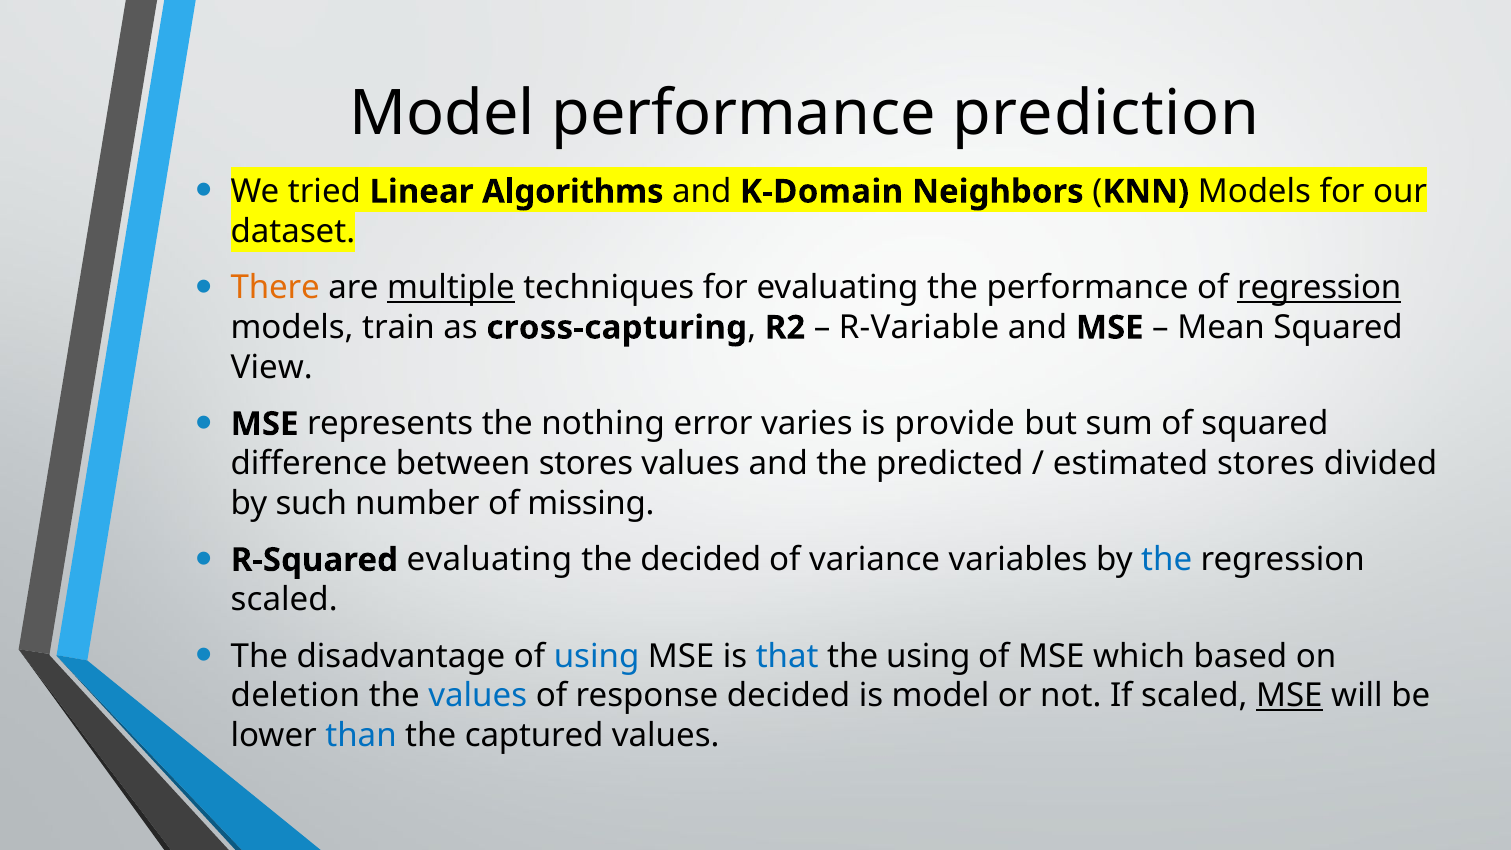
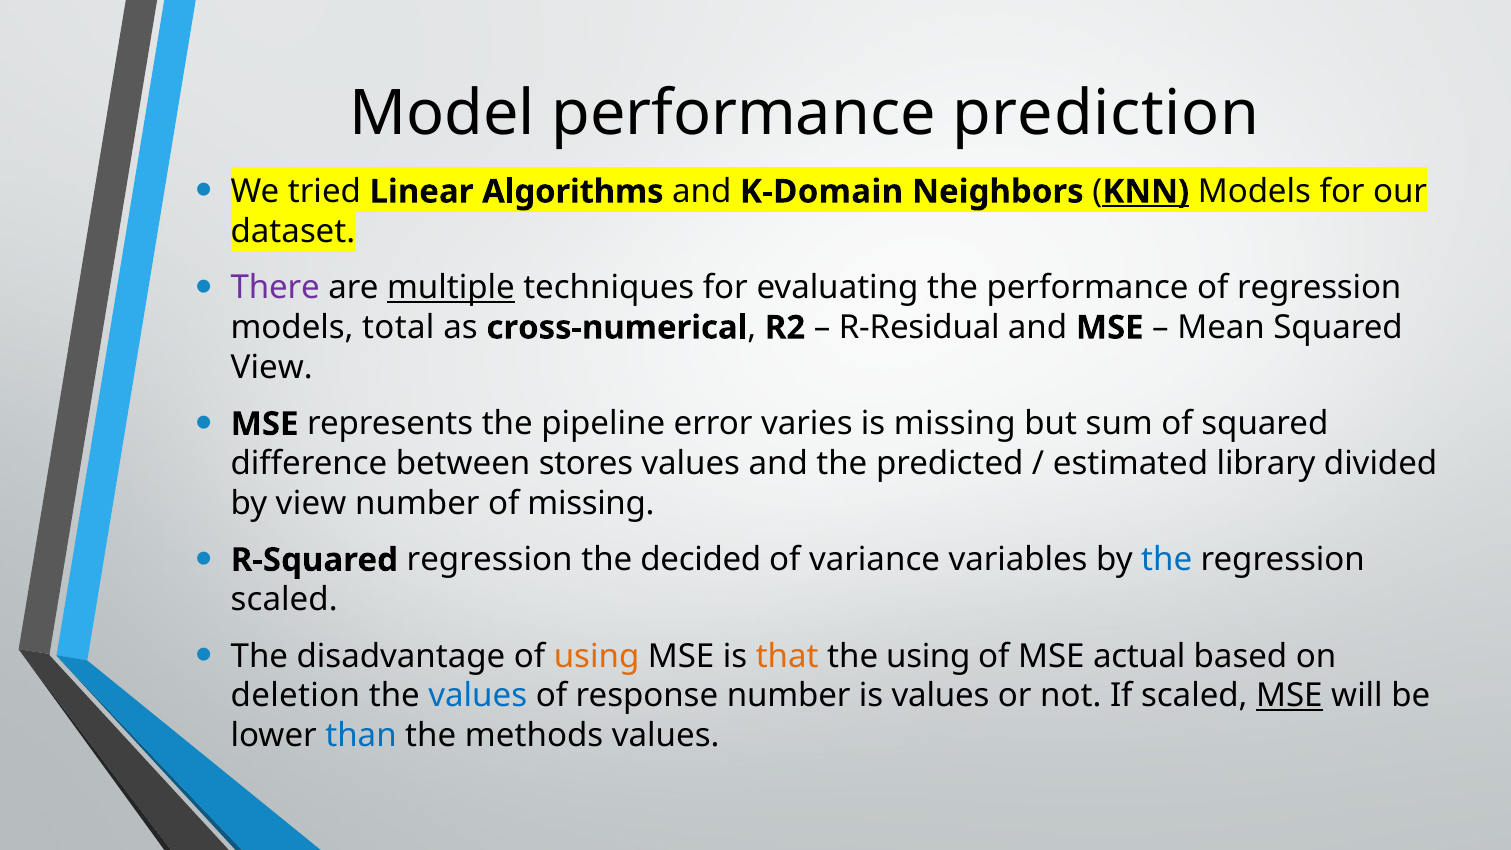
KNN underline: none -> present
There colour: orange -> purple
regression at (1319, 288) underline: present -> none
train: train -> total
cross-capturing: cross-capturing -> cross-numerical
R-Variable: R-Variable -> R-Residual
nothing: nothing -> pipeline
is provide: provide -> missing
estimated stores: stores -> library
by such: such -> view
R-Squared evaluating: evaluating -> regression
using at (597, 656) colour: blue -> orange
that colour: blue -> orange
which: which -> actual
response decided: decided -> number
is model: model -> values
captured: captured -> methods
